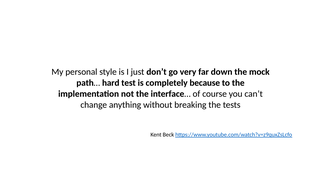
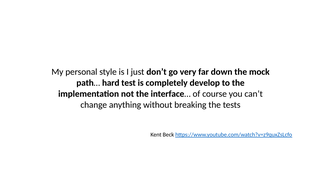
because: because -> develop
